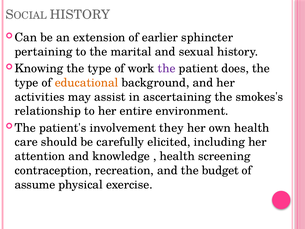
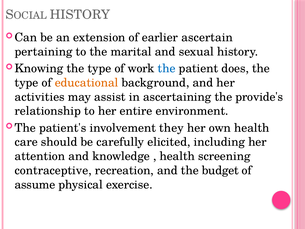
sphincter: sphincter -> ascertain
the at (167, 68) colour: purple -> blue
smokes's: smokes's -> provide's
contraception: contraception -> contraceptive
